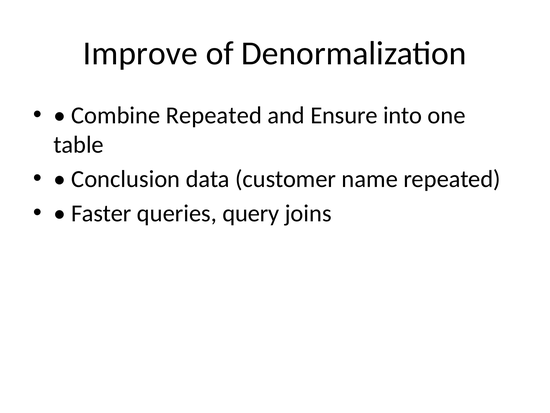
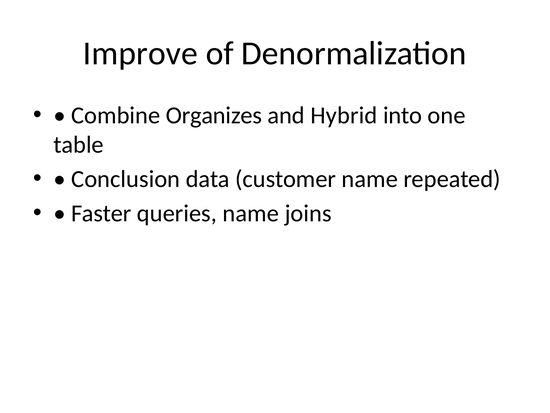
Combine Repeated: Repeated -> Organizes
Ensure: Ensure -> Hybrid
queries query: query -> name
